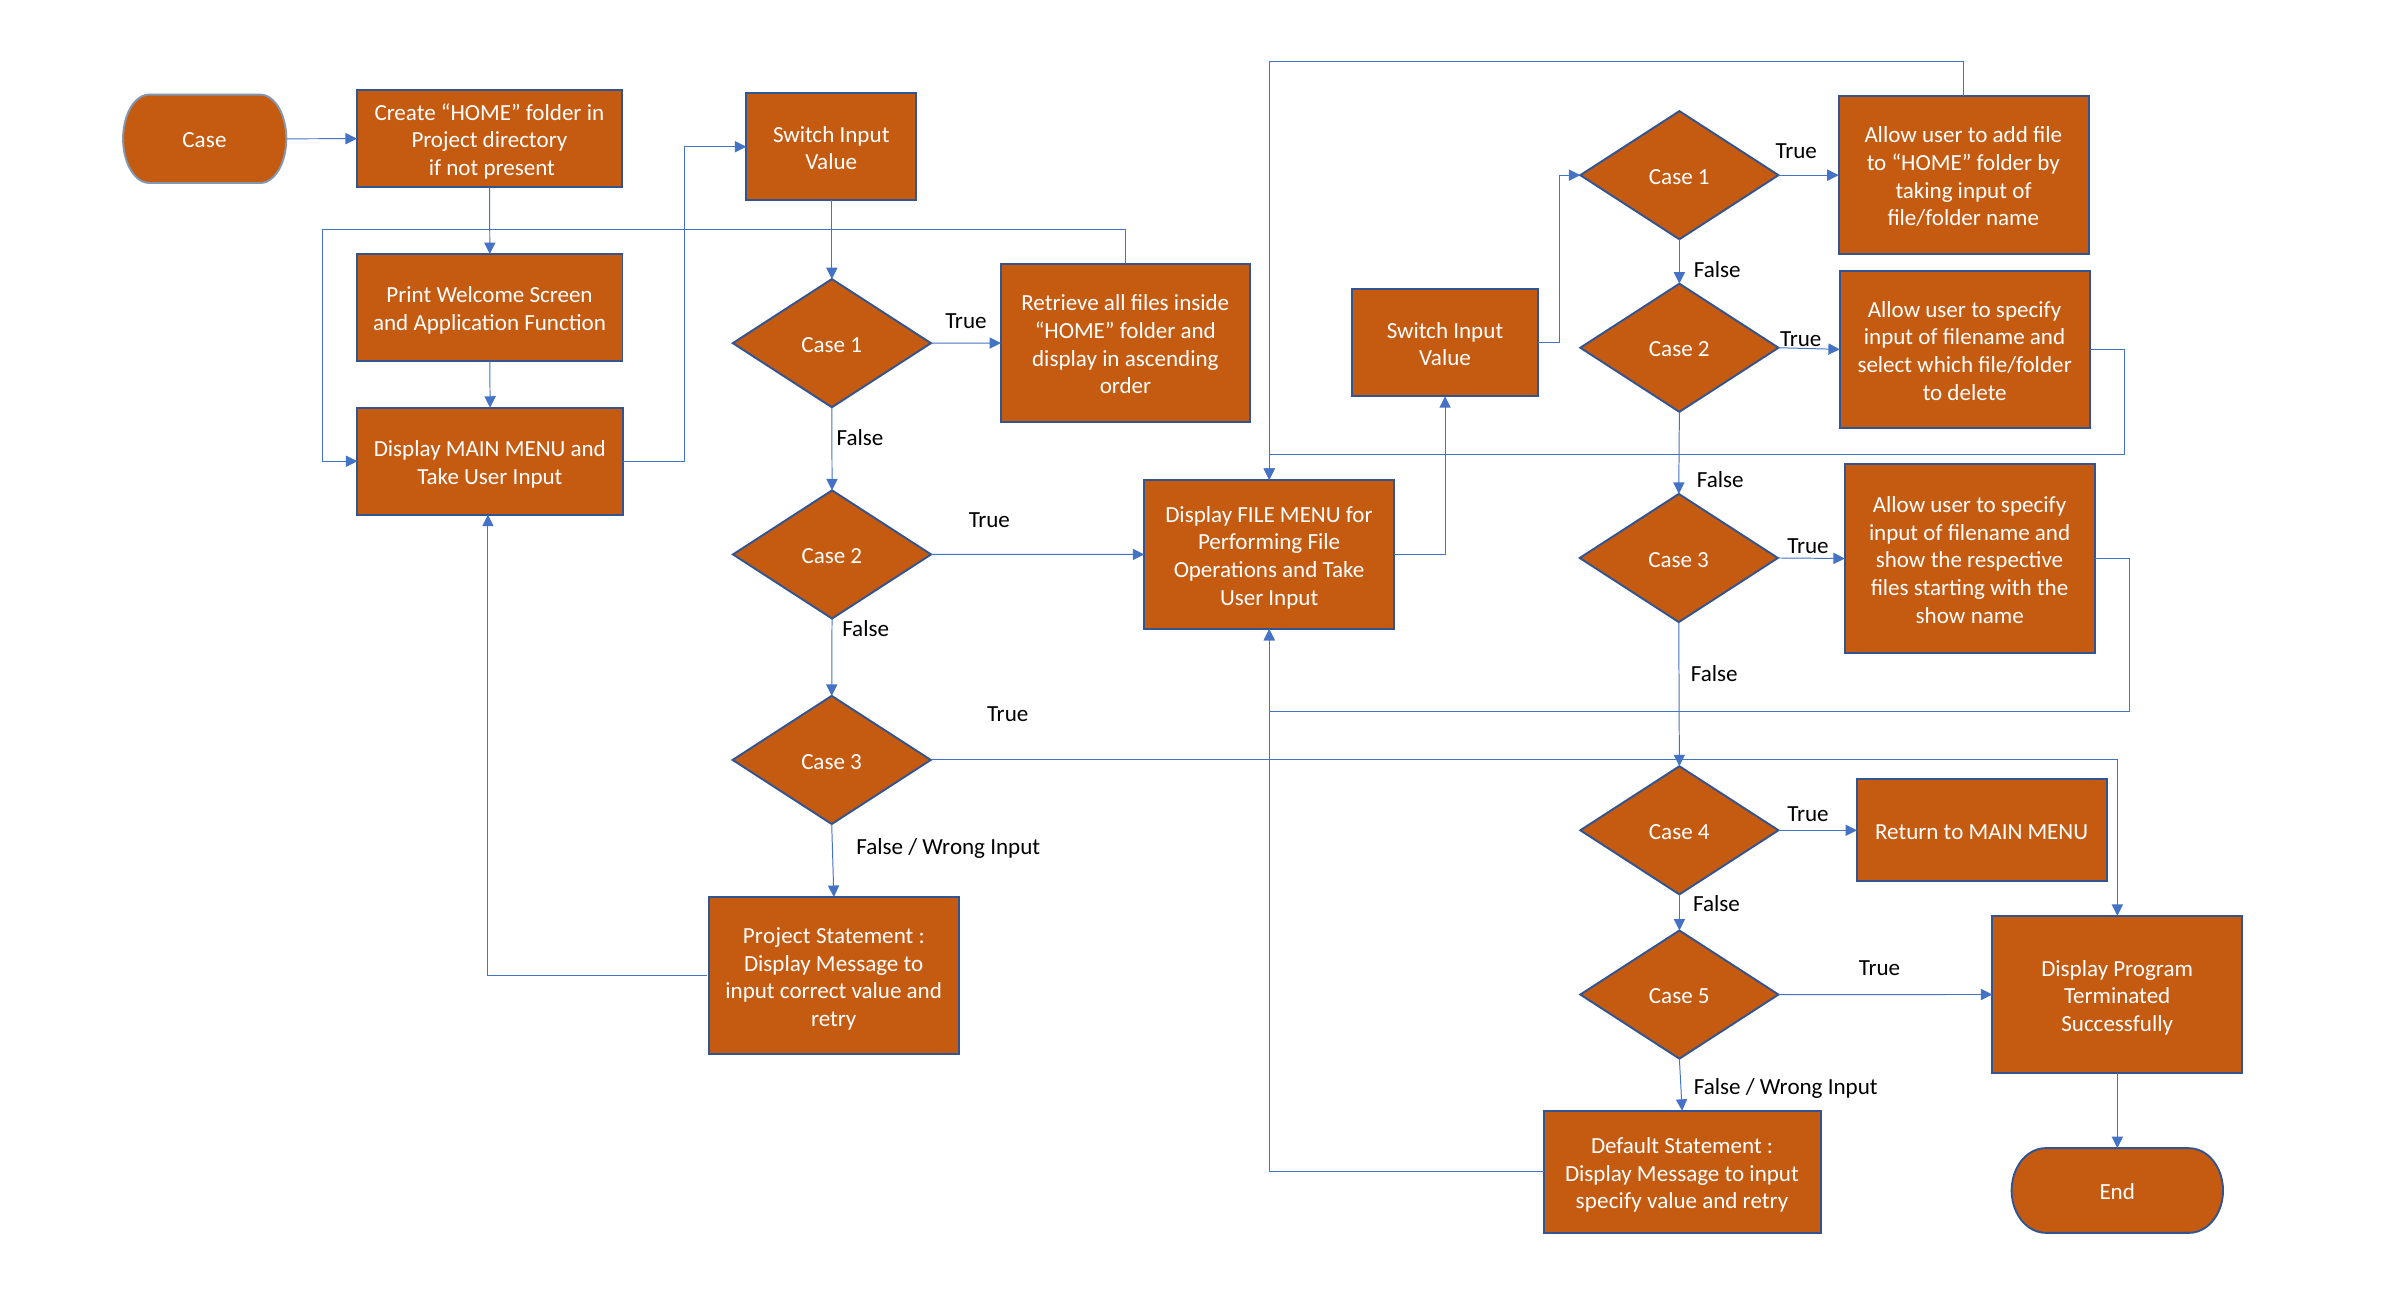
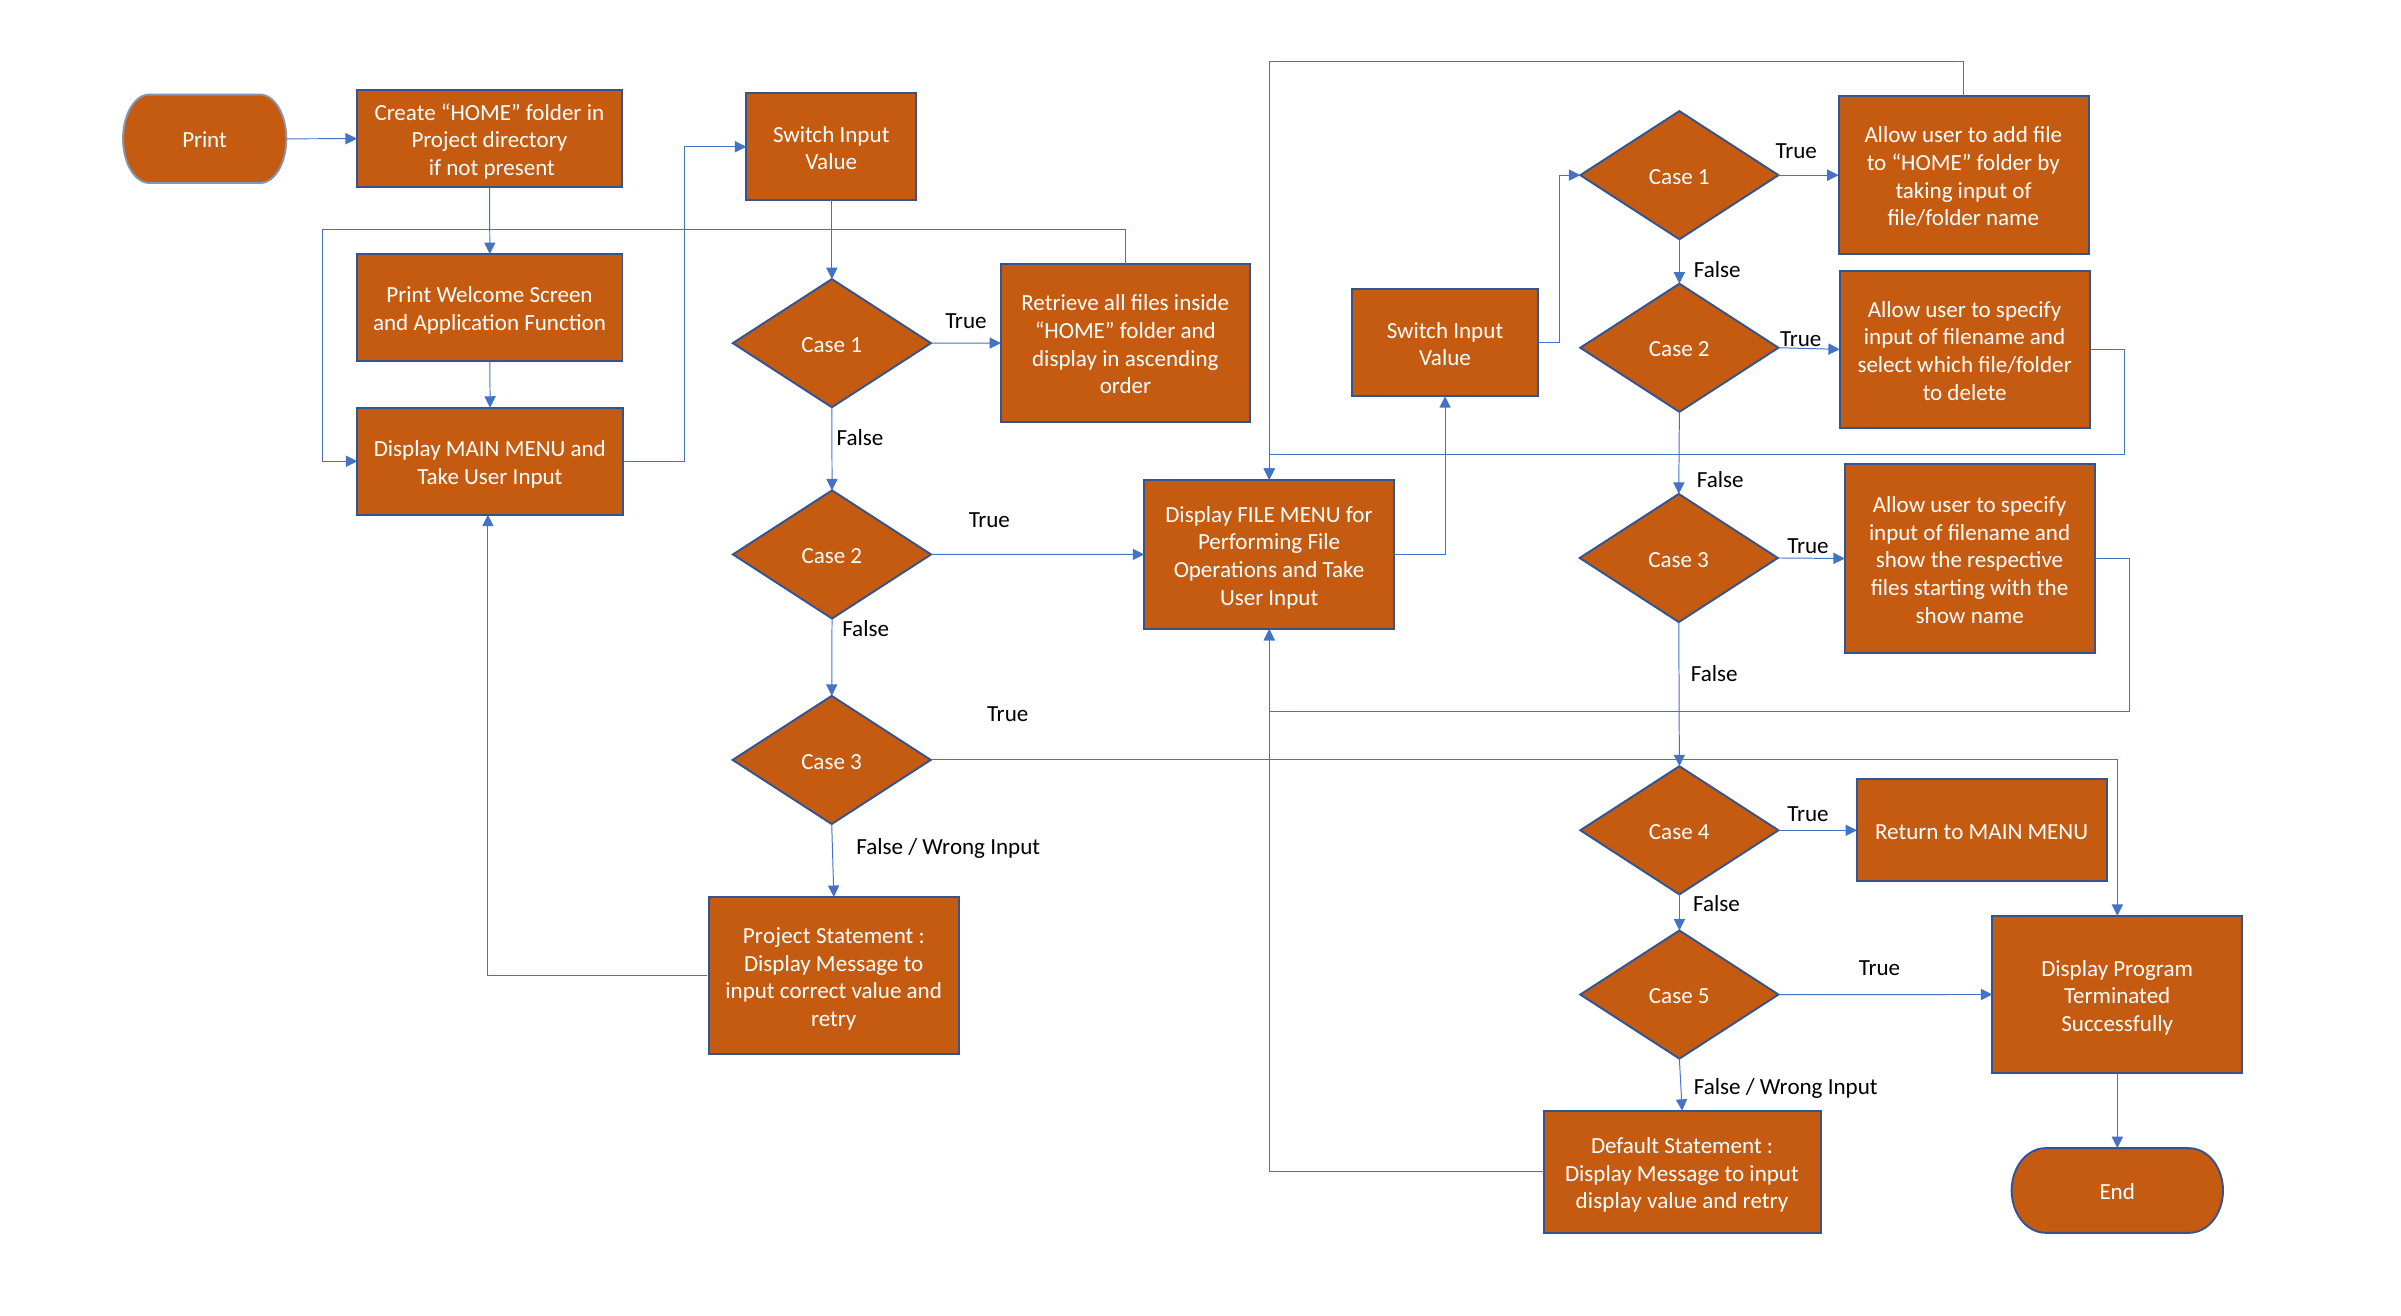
Case at (204, 140): Case -> Print
specify at (1609, 1201): specify -> display
